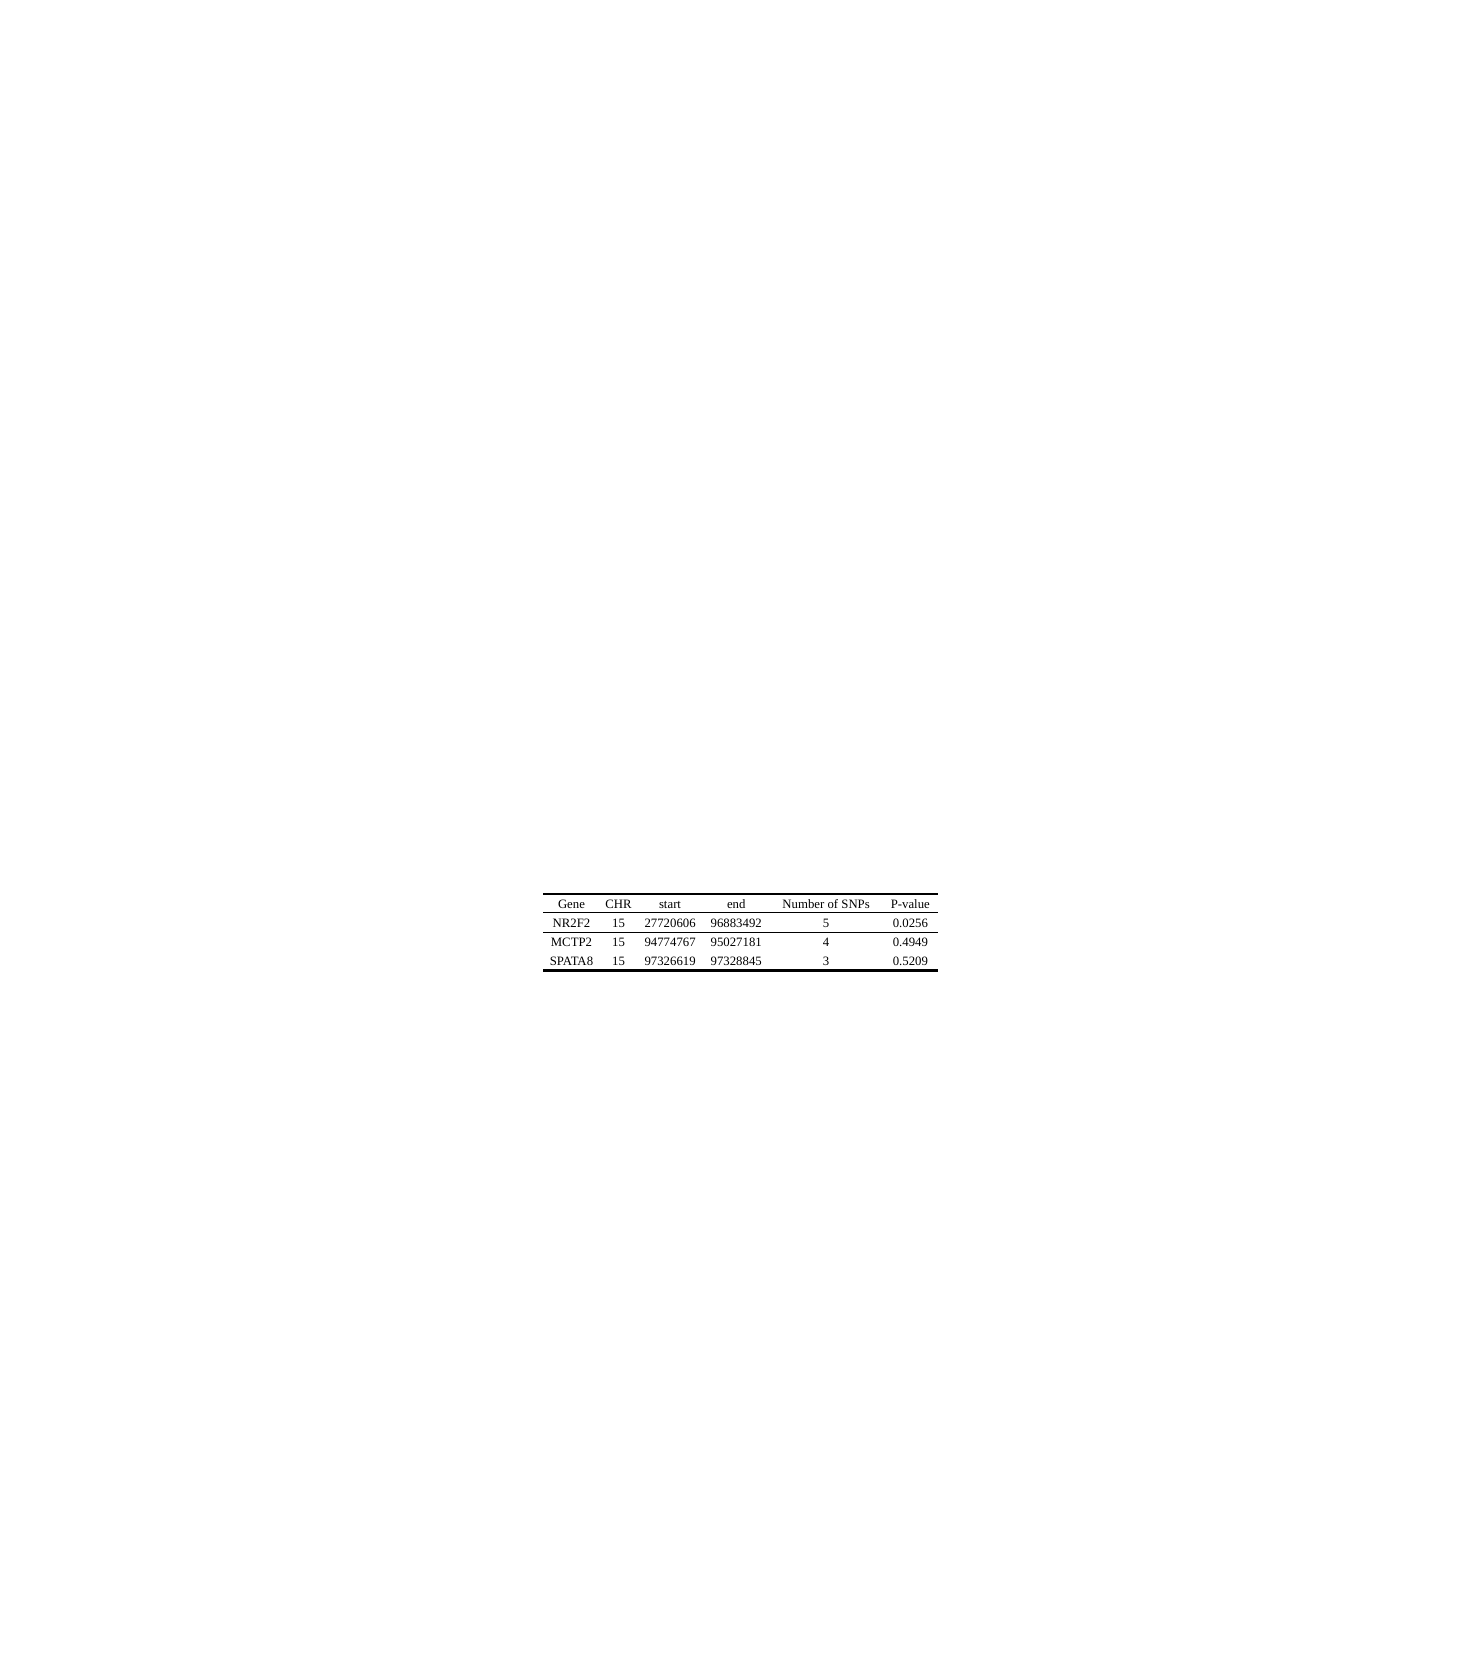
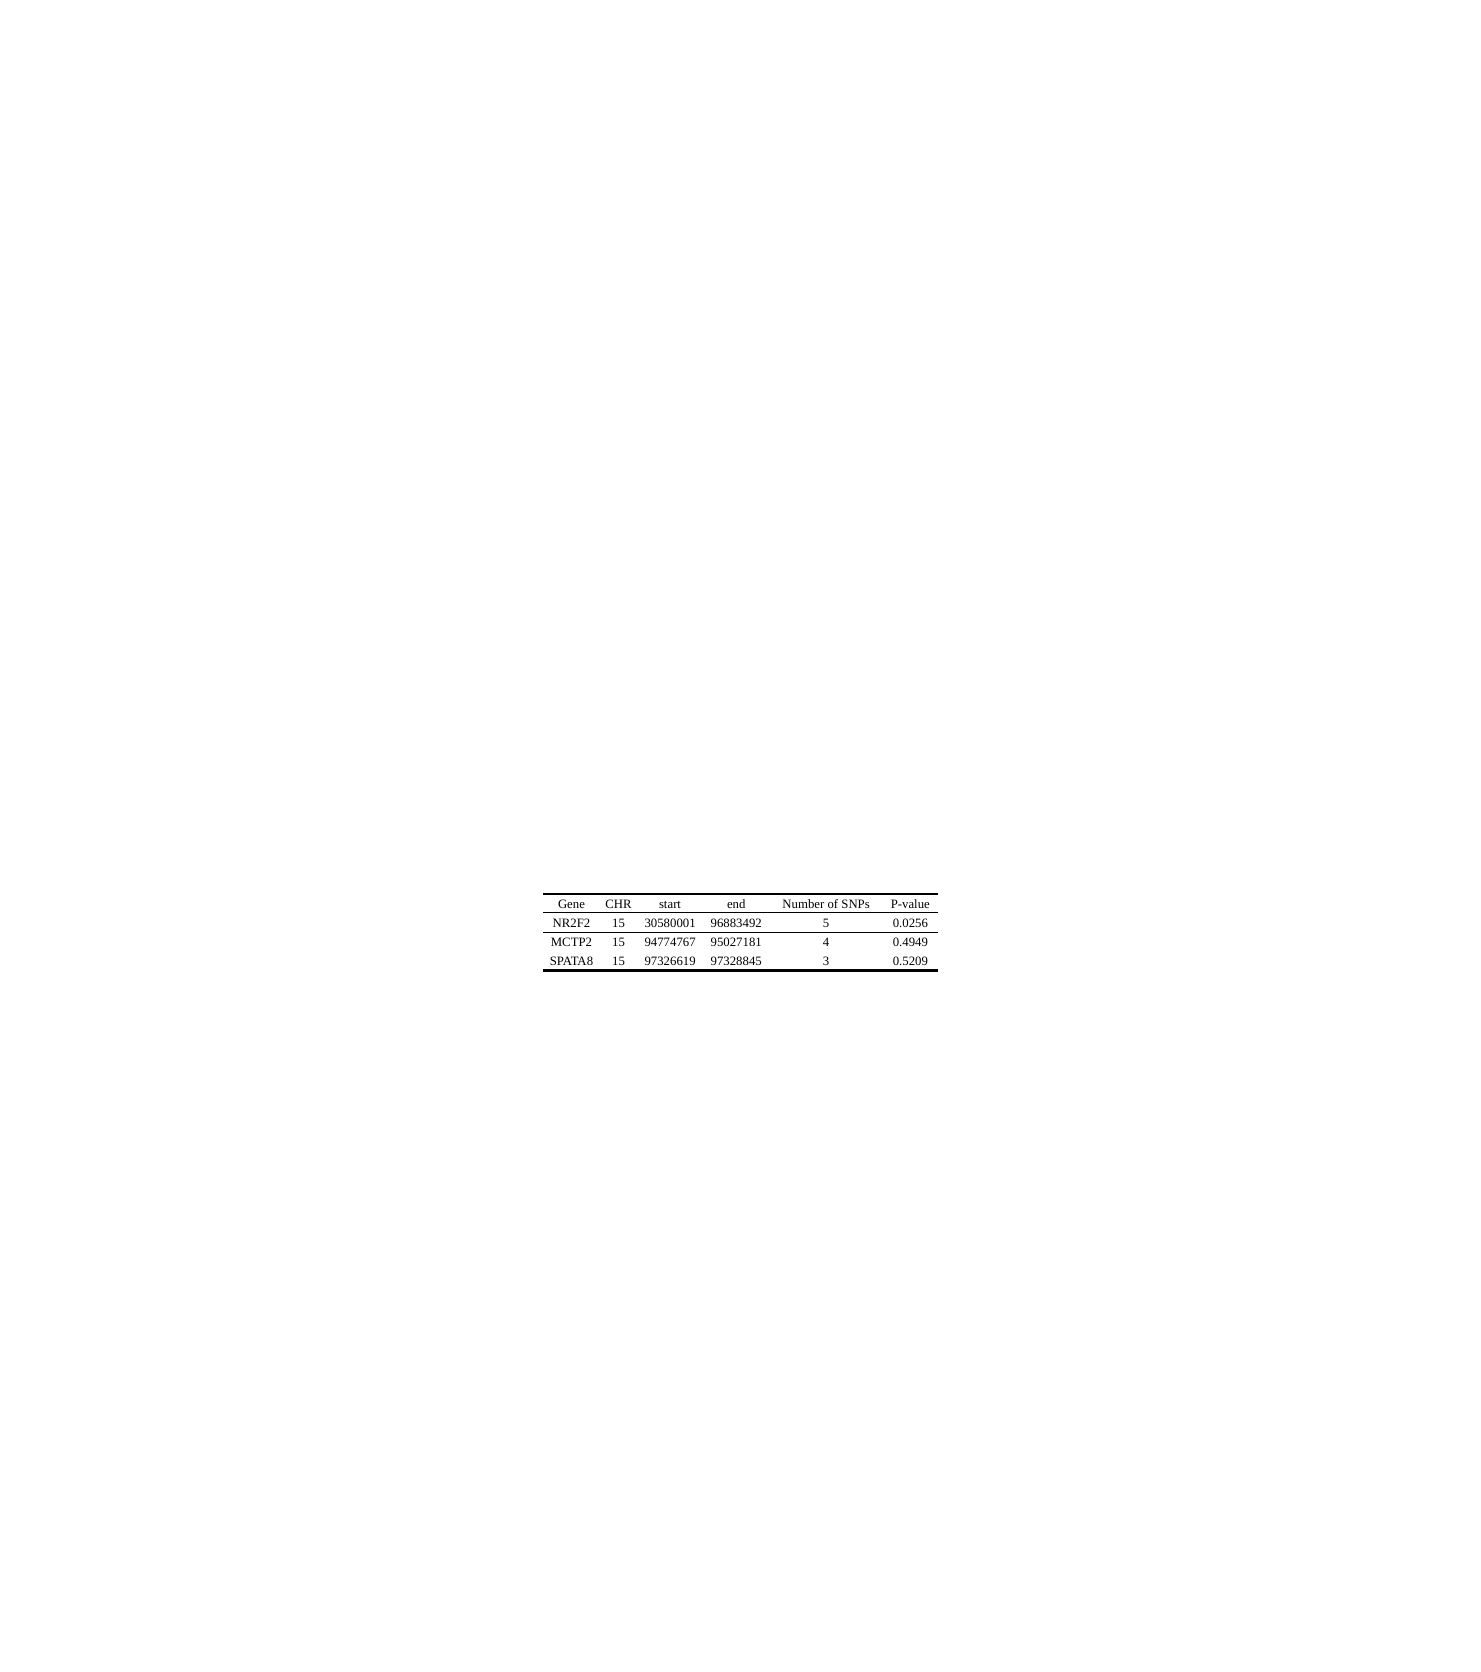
27720606: 27720606 -> 30580001
